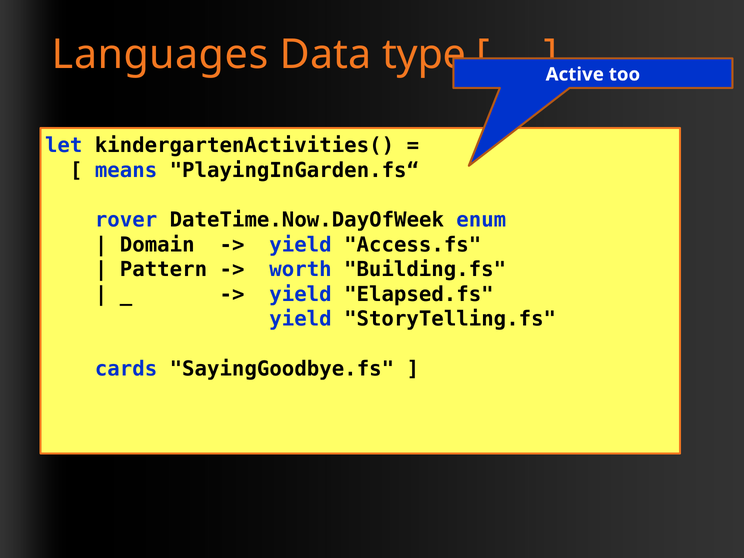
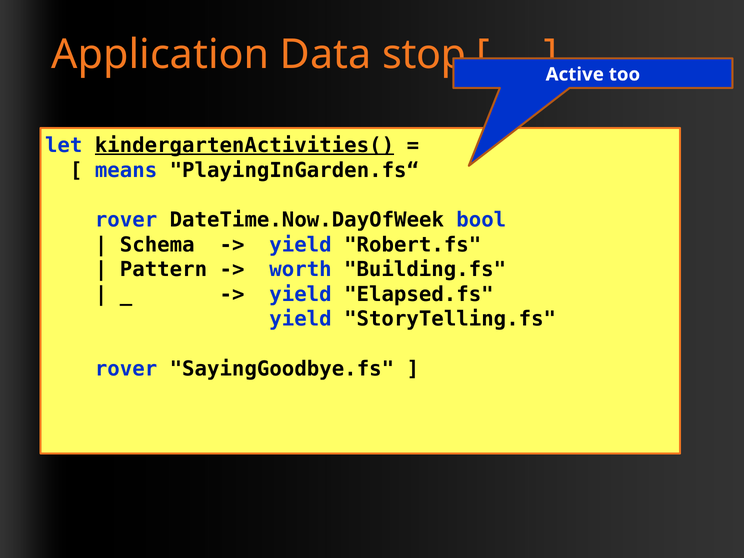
Languages: Languages -> Application
type: type -> stop
kindergartenActivities( underline: none -> present
enum: enum -> bool
Domain: Domain -> Schema
Access.fs: Access.fs -> Robert.fs
cards at (126, 369): cards -> rover
